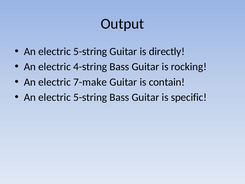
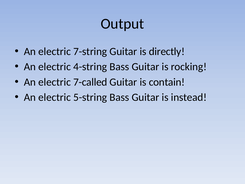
5-string at (90, 51): 5-string -> 7-string
7-make: 7-make -> 7-called
specific: specific -> instead
